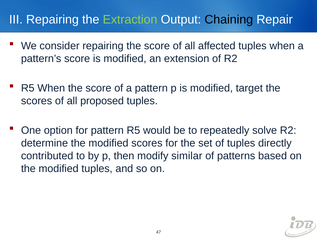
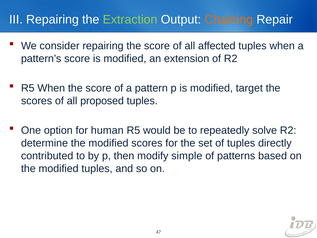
Chaining colour: black -> orange
for pattern: pattern -> human
similar: similar -> simple
